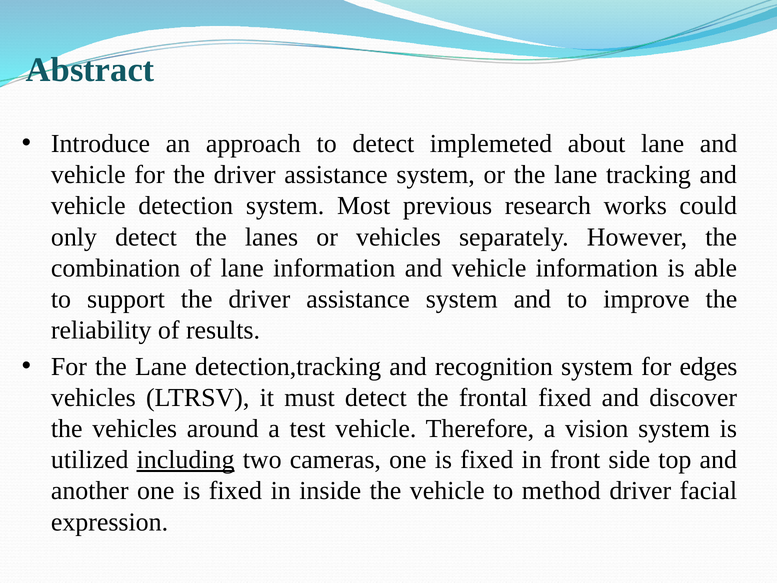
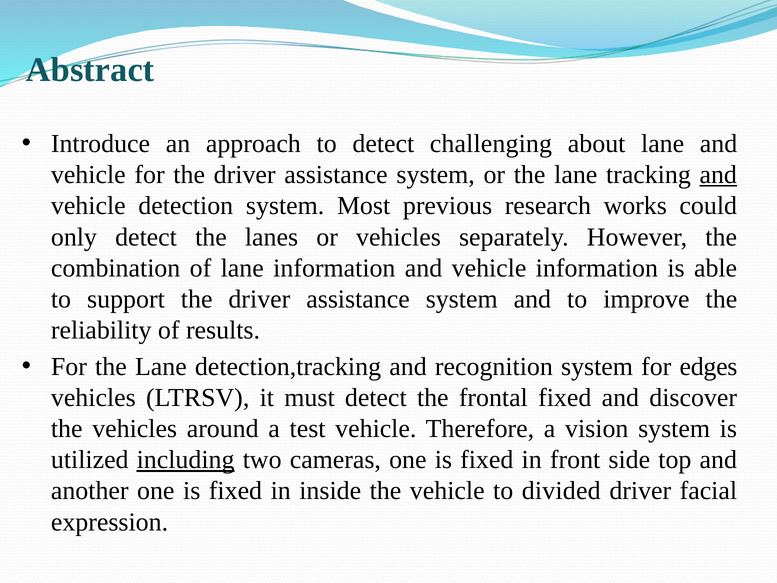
implemeted: implemeted -> challenging
and at (718, 175) underline: none -> present
method: method -> divided
